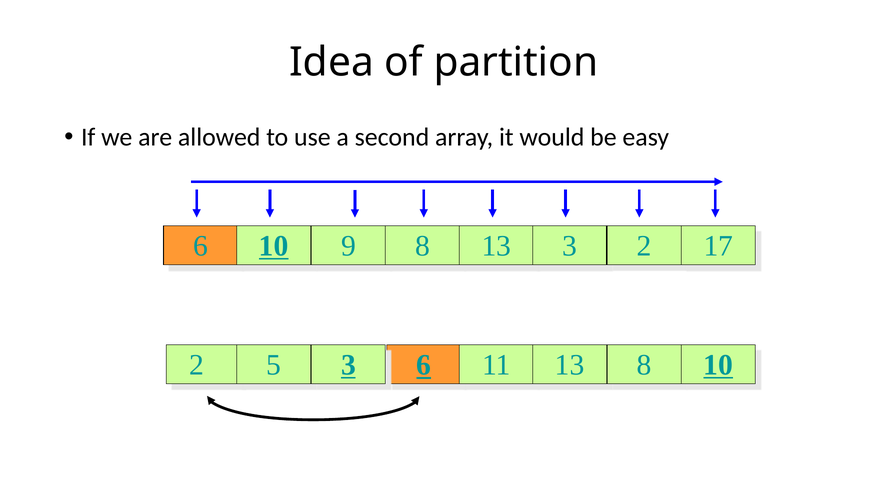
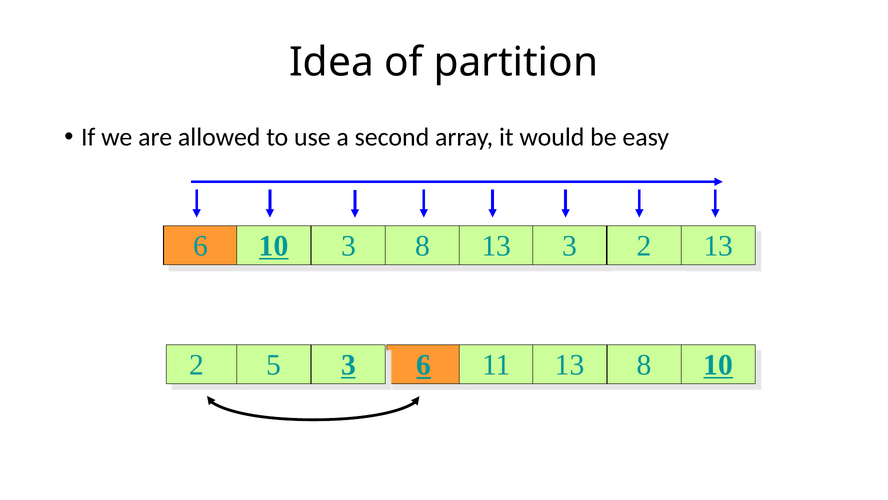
10 9: 9 -> 3
2 17: 17 -> 13
